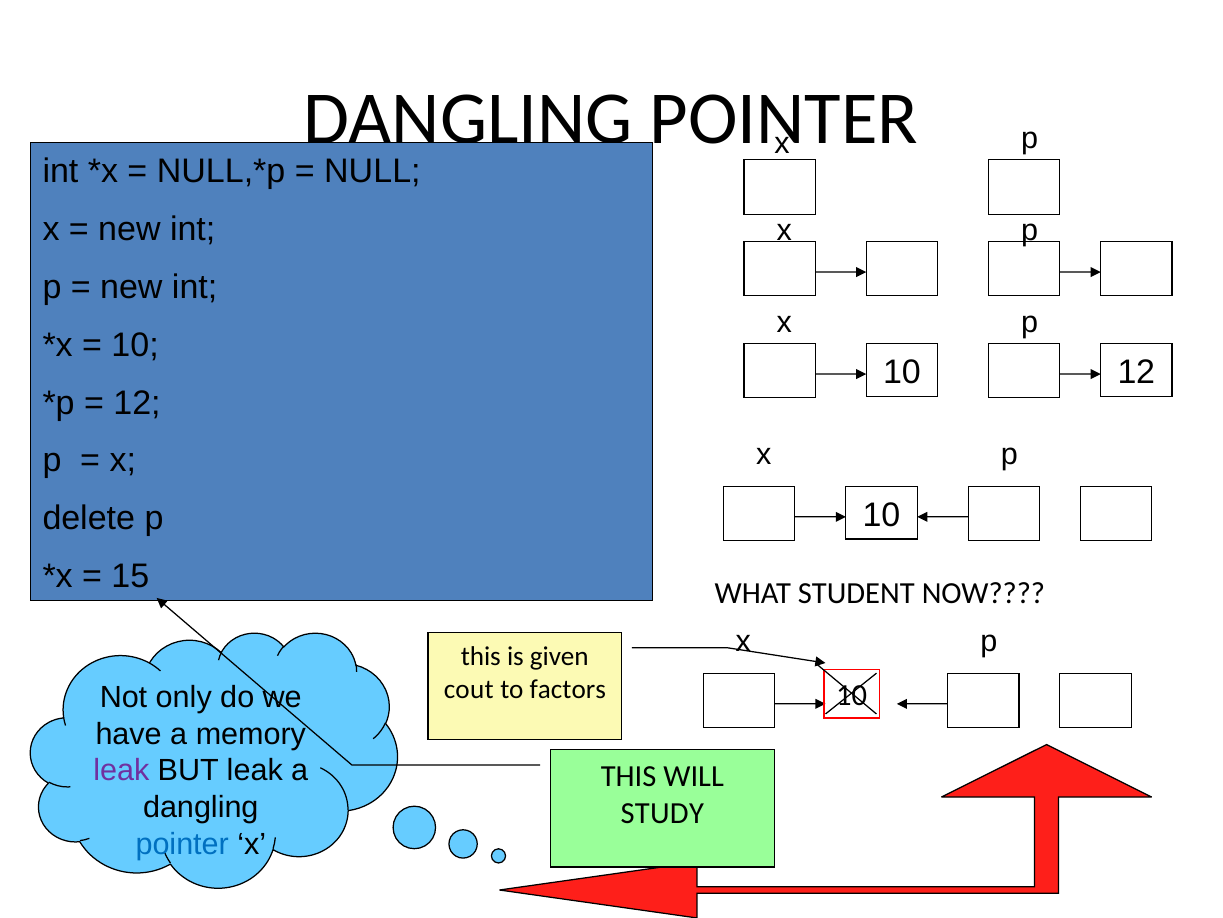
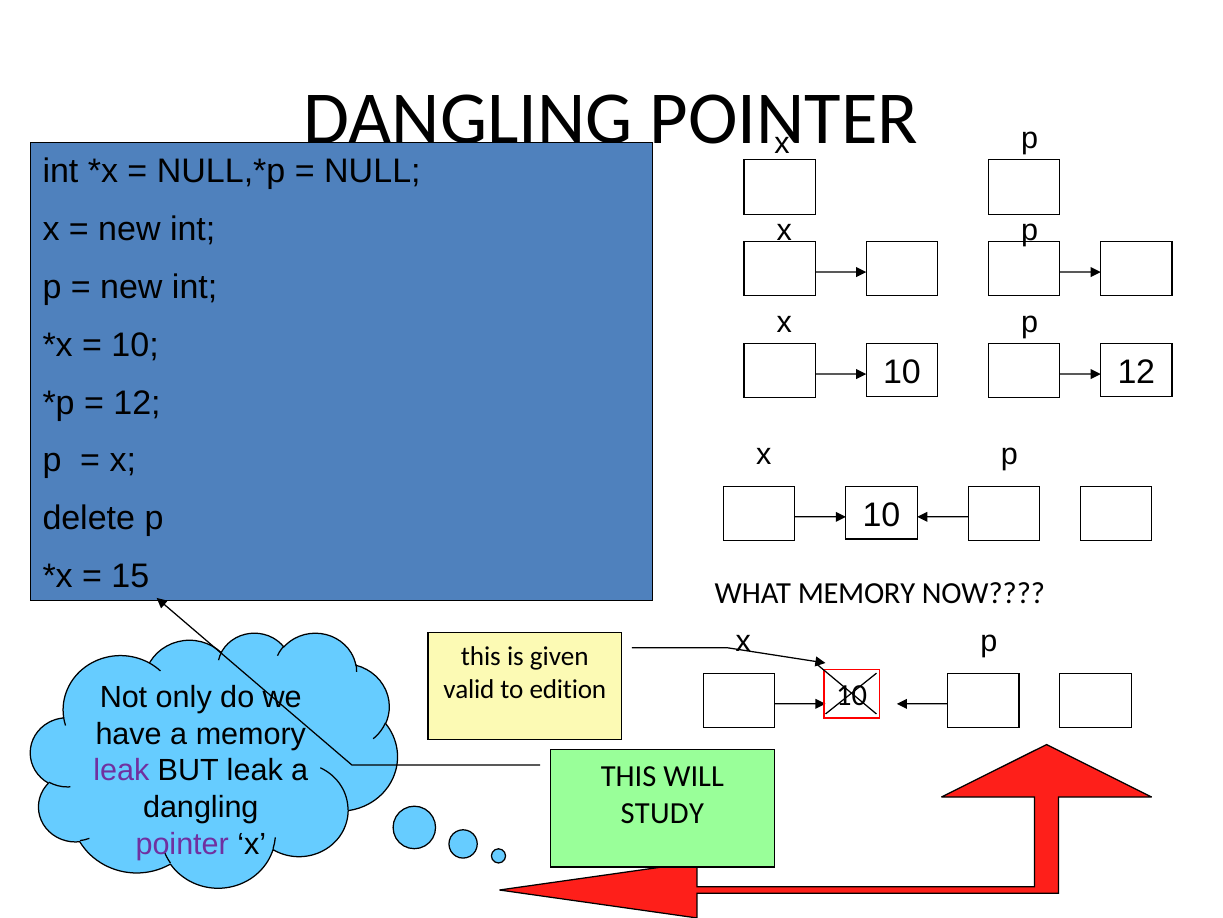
WHAT STUDENT: STUDENT -> MEMORY
cout: cout -> valid
factors: factors -> edition
pointer at (182, 844) colour: blue -> purple
